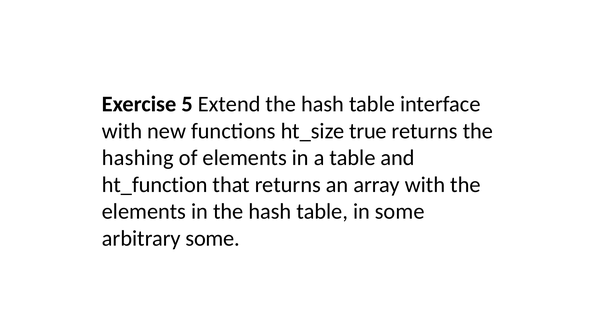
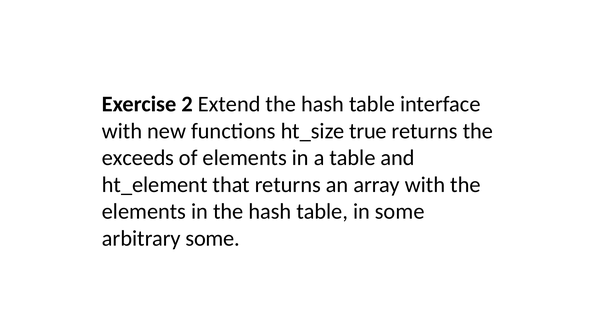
5: 5 -> 2
hashing: hashing -> exceeds
ht_function: ht_function -> ht_element
